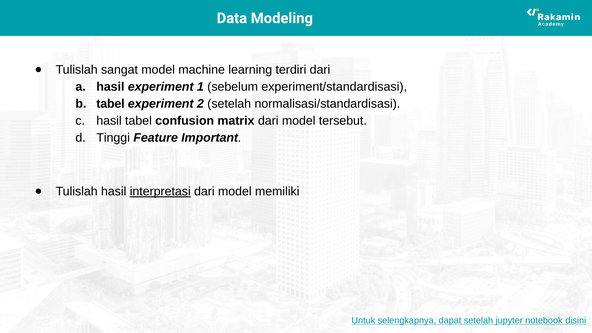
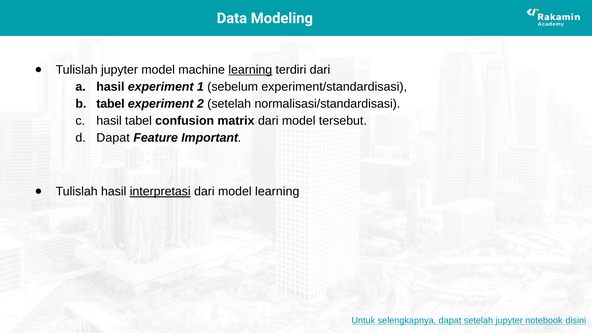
Tulislah sangat: sangat -> jupyter
learning at (250, 70) underline: none -> present
Tinggi at (113, 138): Tinggi -> Dapat
model memiliki: memiliki -> learning
